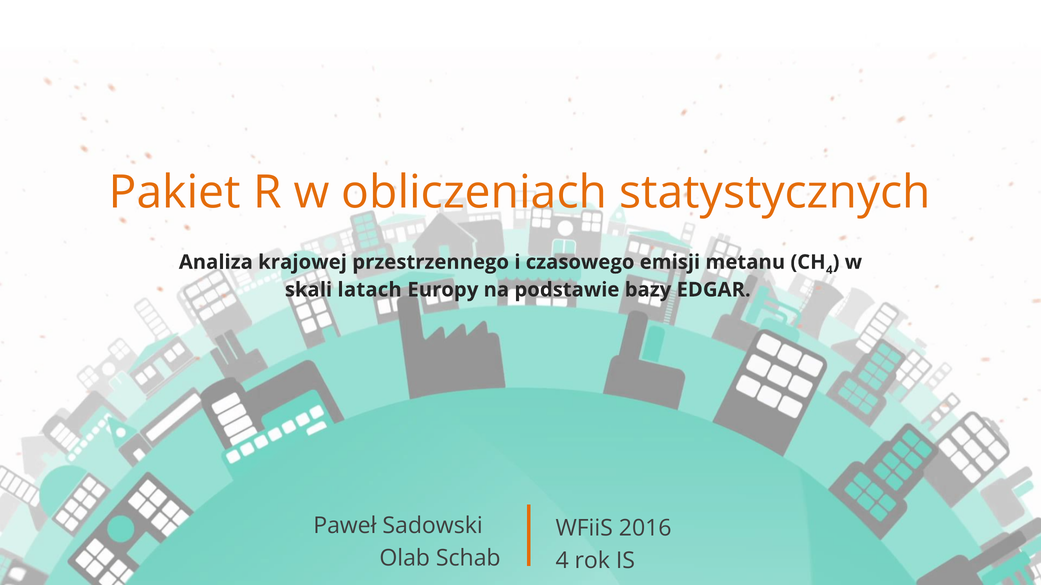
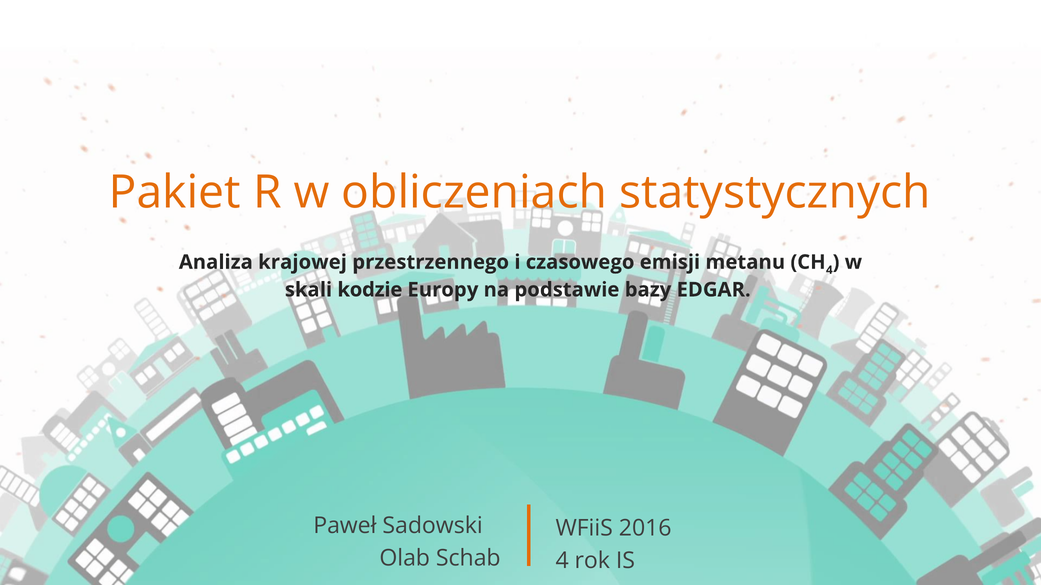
latach: latach -> kodzie
